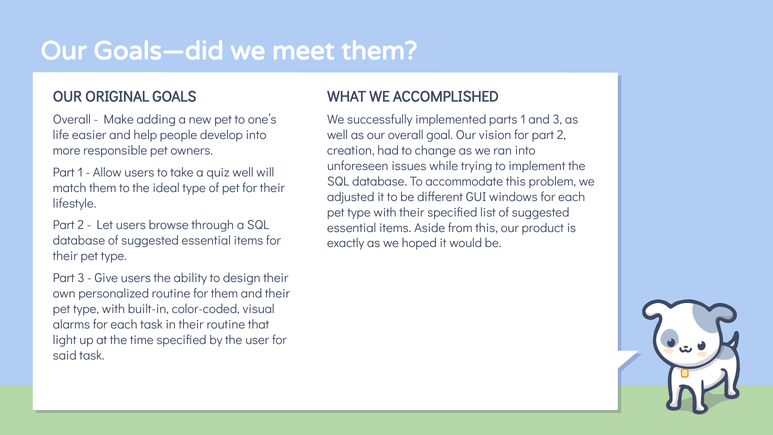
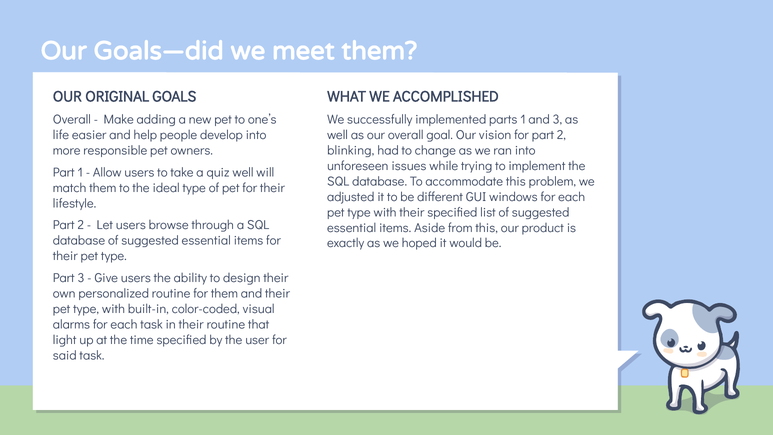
creation: creation -> blinking
